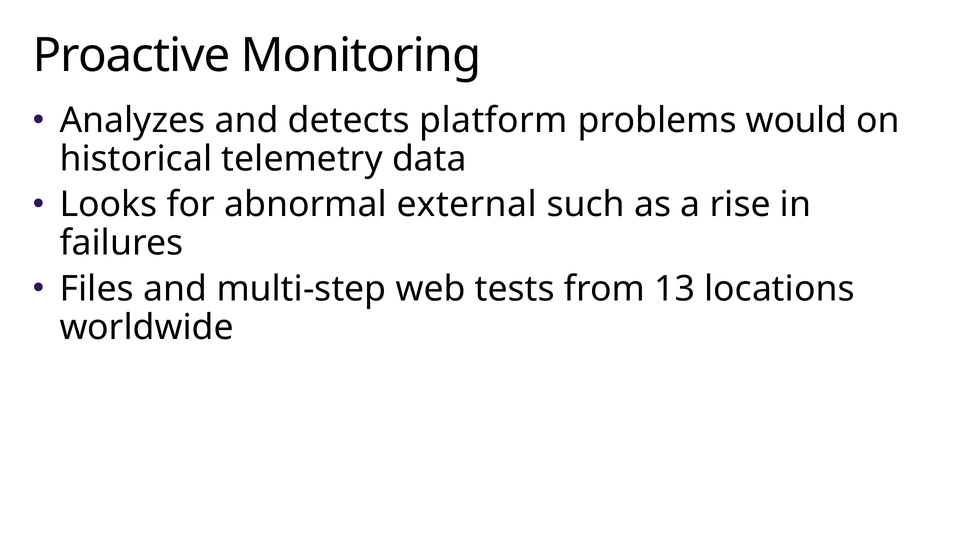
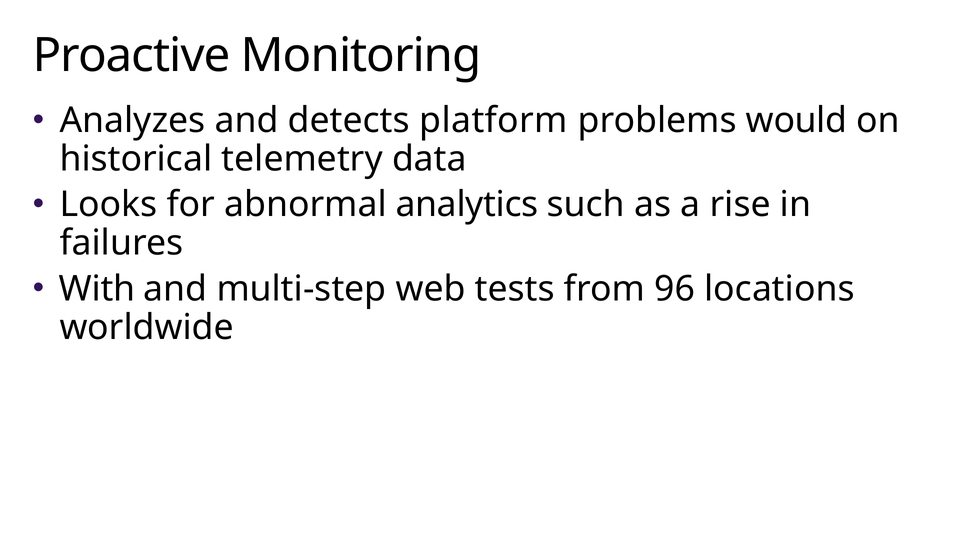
external: external -> analytics
Files: Files -> With
13: 13 -> 96
